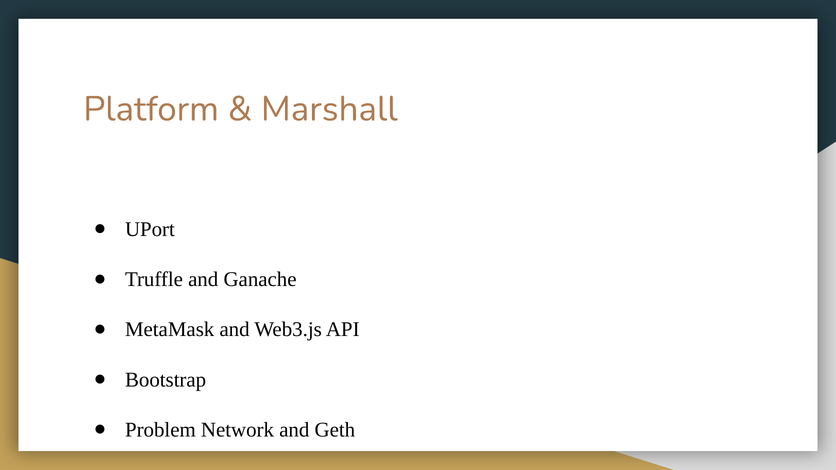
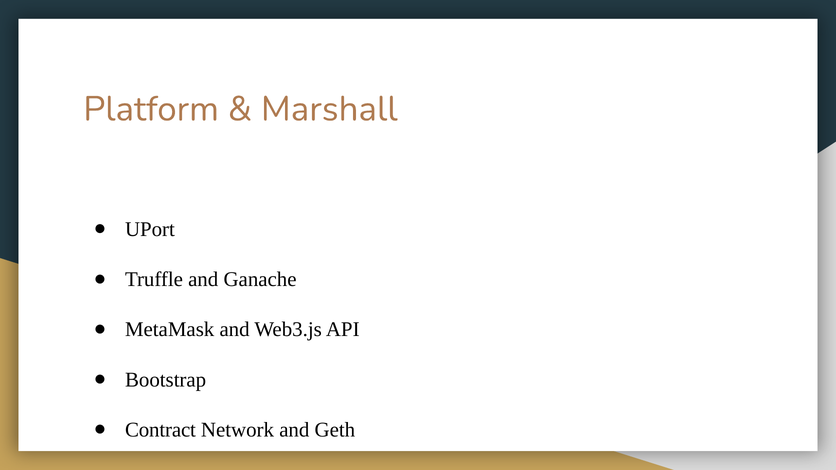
Problem: Problem -> Contract
